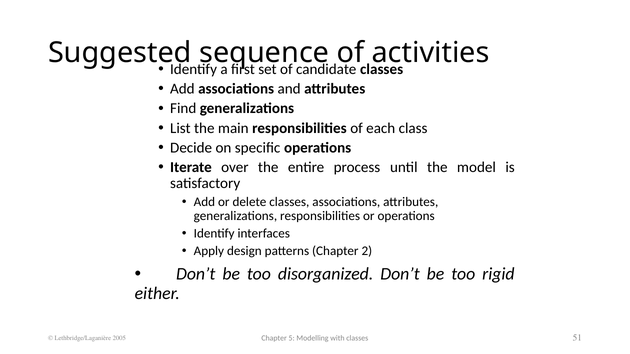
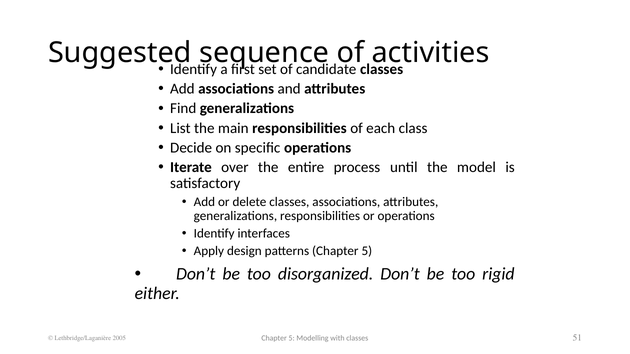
patterns Chapter 2: 2 -> 5
